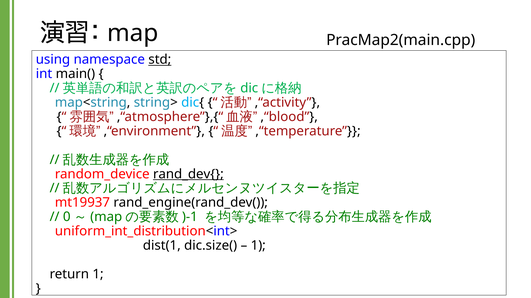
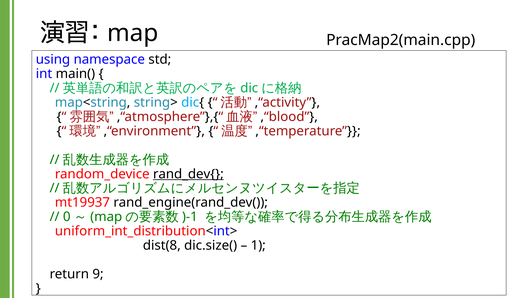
std underline: present -> none
dist(1: dist(1 -> dist(8
return 1: 1 -> 9
